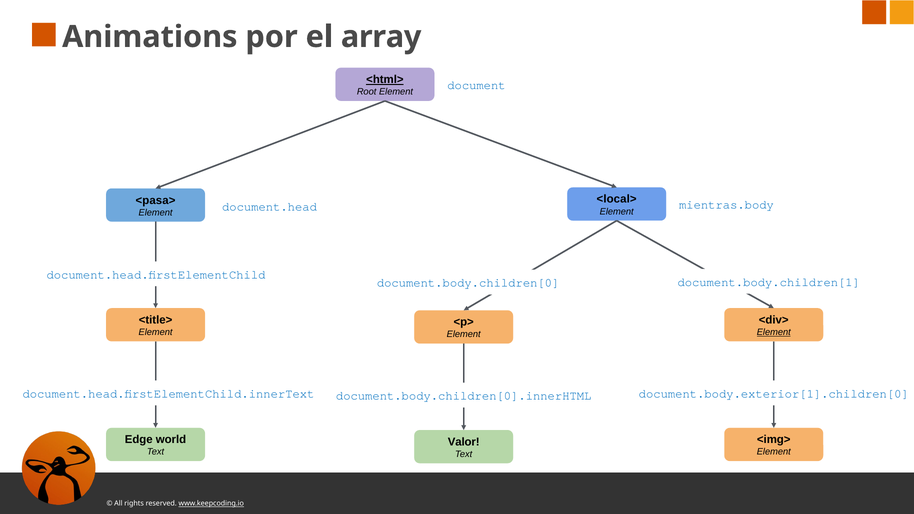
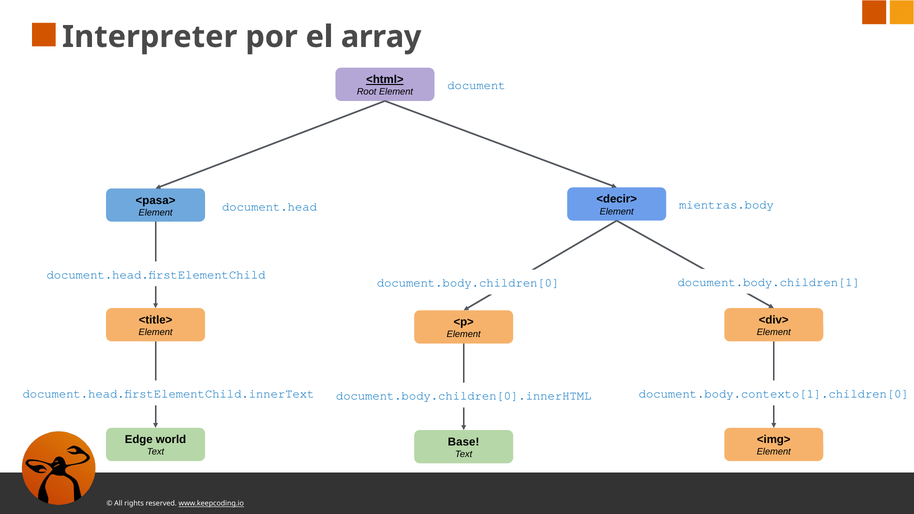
Animations: Animations -> Interpreter
<local>: <local> -> <decir>
Element at (774, 332) underline: present -> none
document.body.exterior[1].children[0: document.body.exterior[1].children[0 -> document.body.contexto[1].children[0
Valor: Valor -> Base
